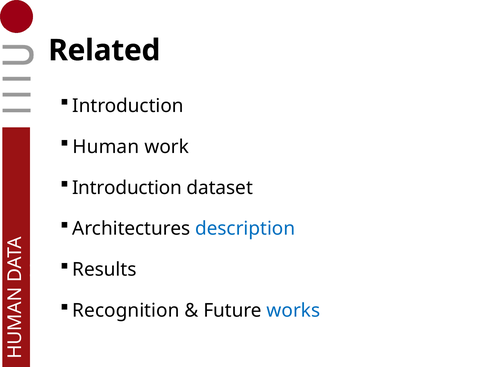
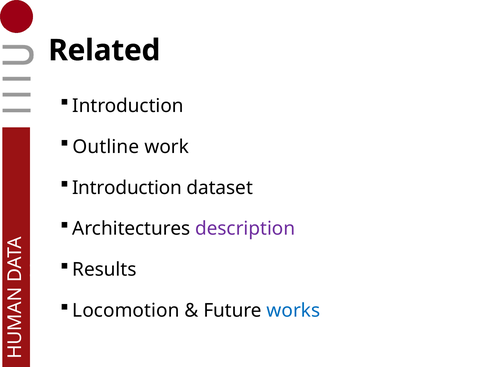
Human: Human -> Outline
description colour: blue -> purple
Recognition: Recognition -> Locomotion
